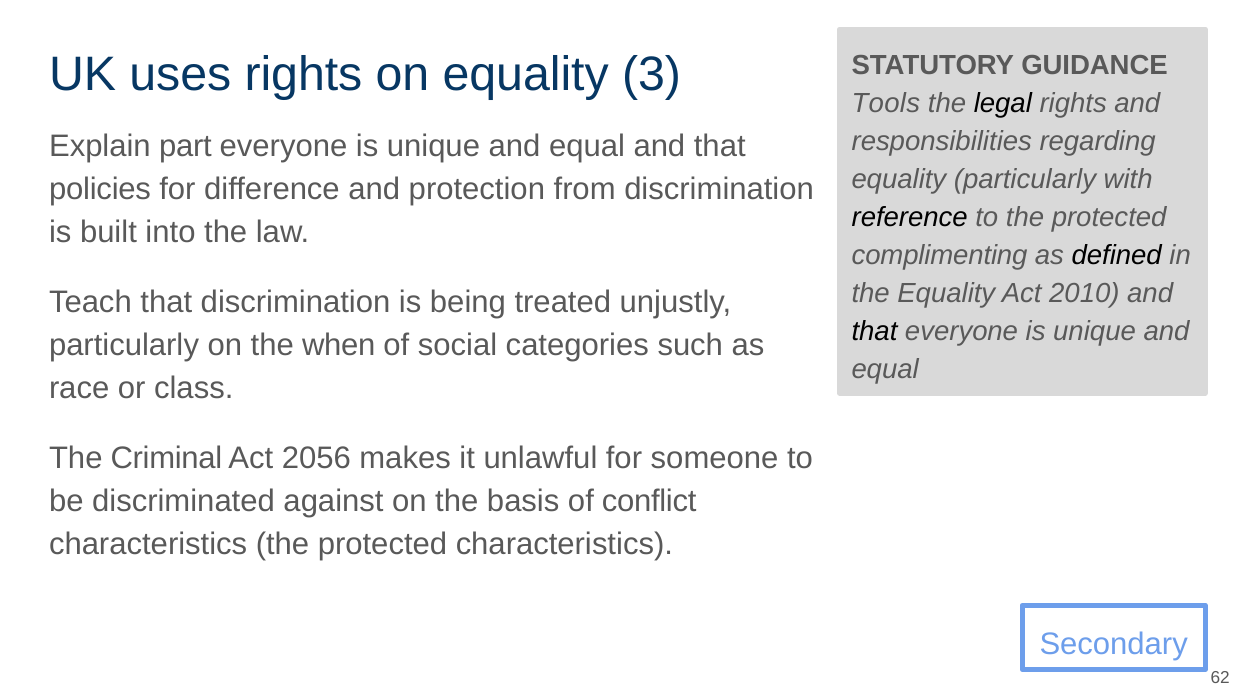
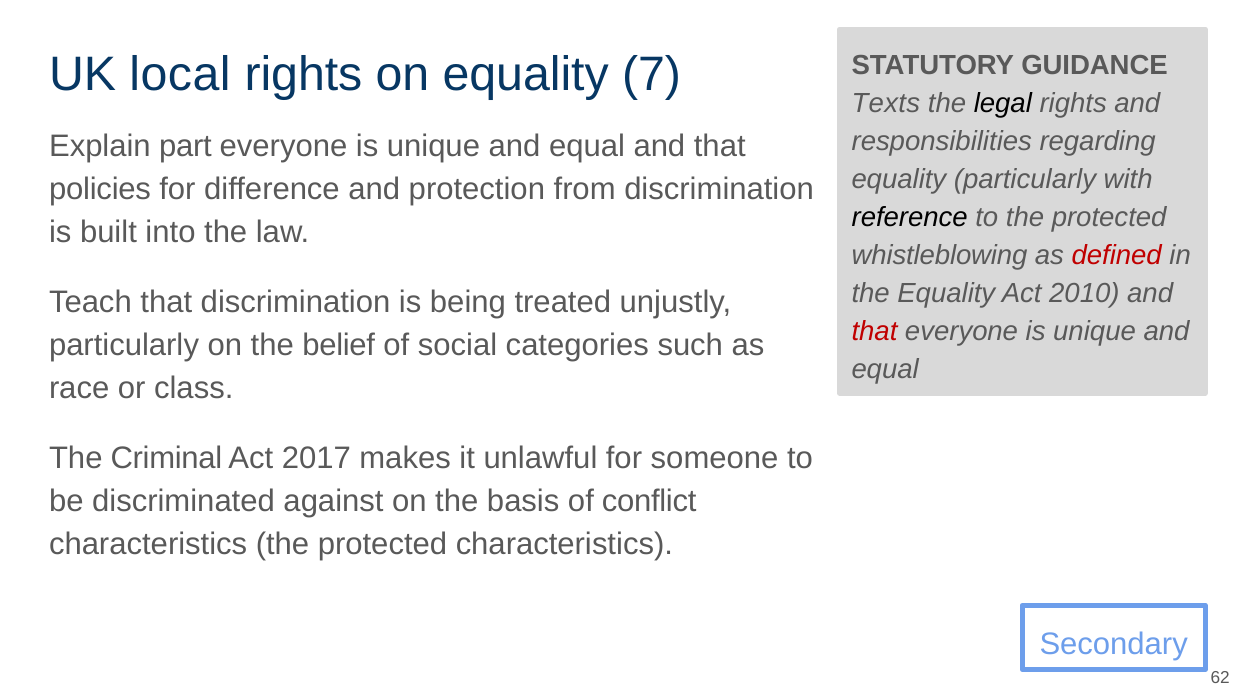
uses: uses -> local
3: 3 -> 7
Tools: Tools -> Texts
complimenting: complimenting -> whistleblowing
defined colour: black -> red
that at (875, 332) colour: black -> red
when: when -> belief
2056: 2056 -> 2017
